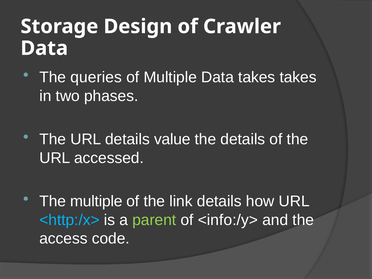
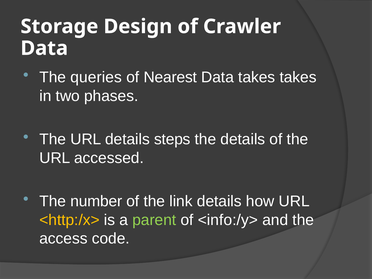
of Multiple: Multiple -> Nearest
value: value -> steps
The multiple: multiple -> number
<http:/x> colour: light blue -> yellow
